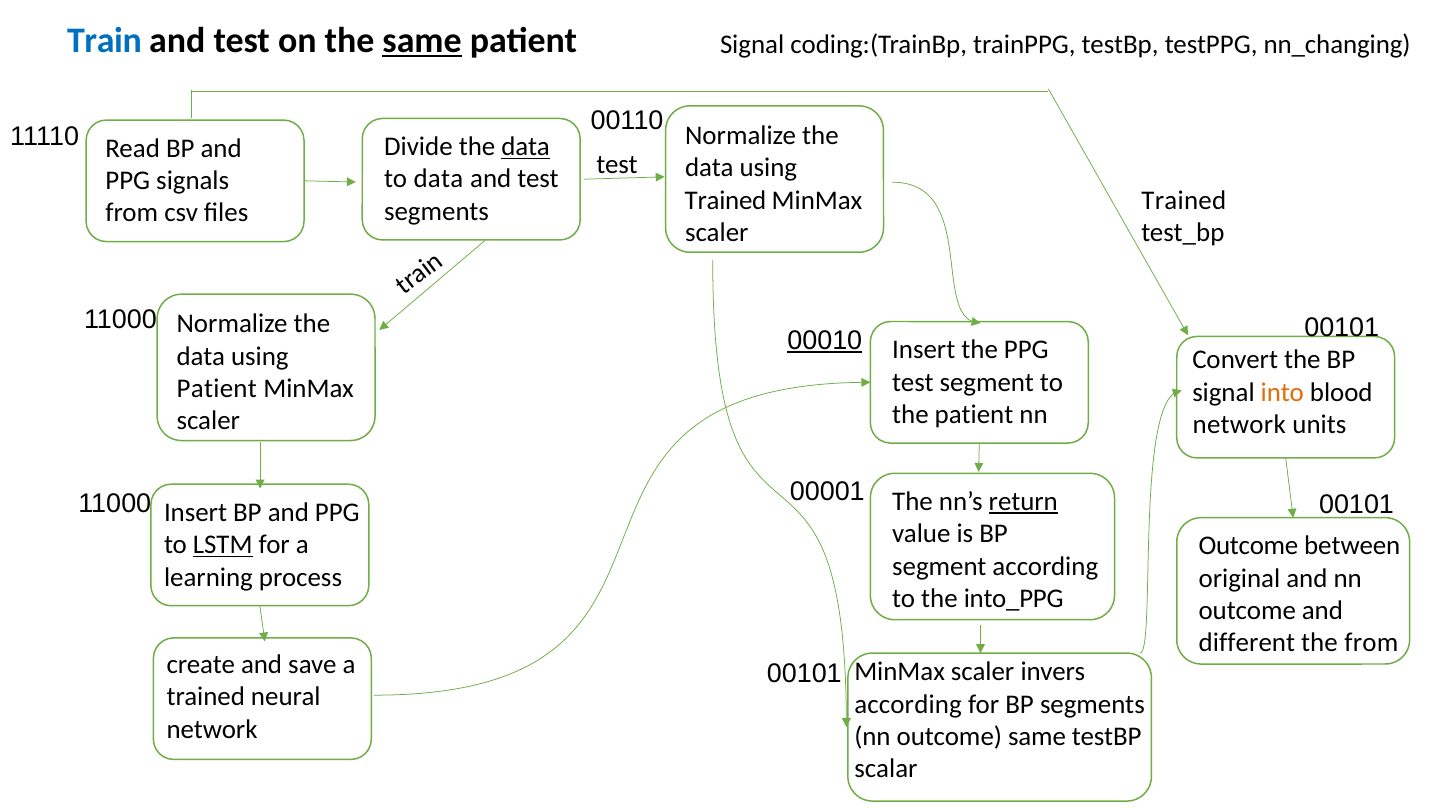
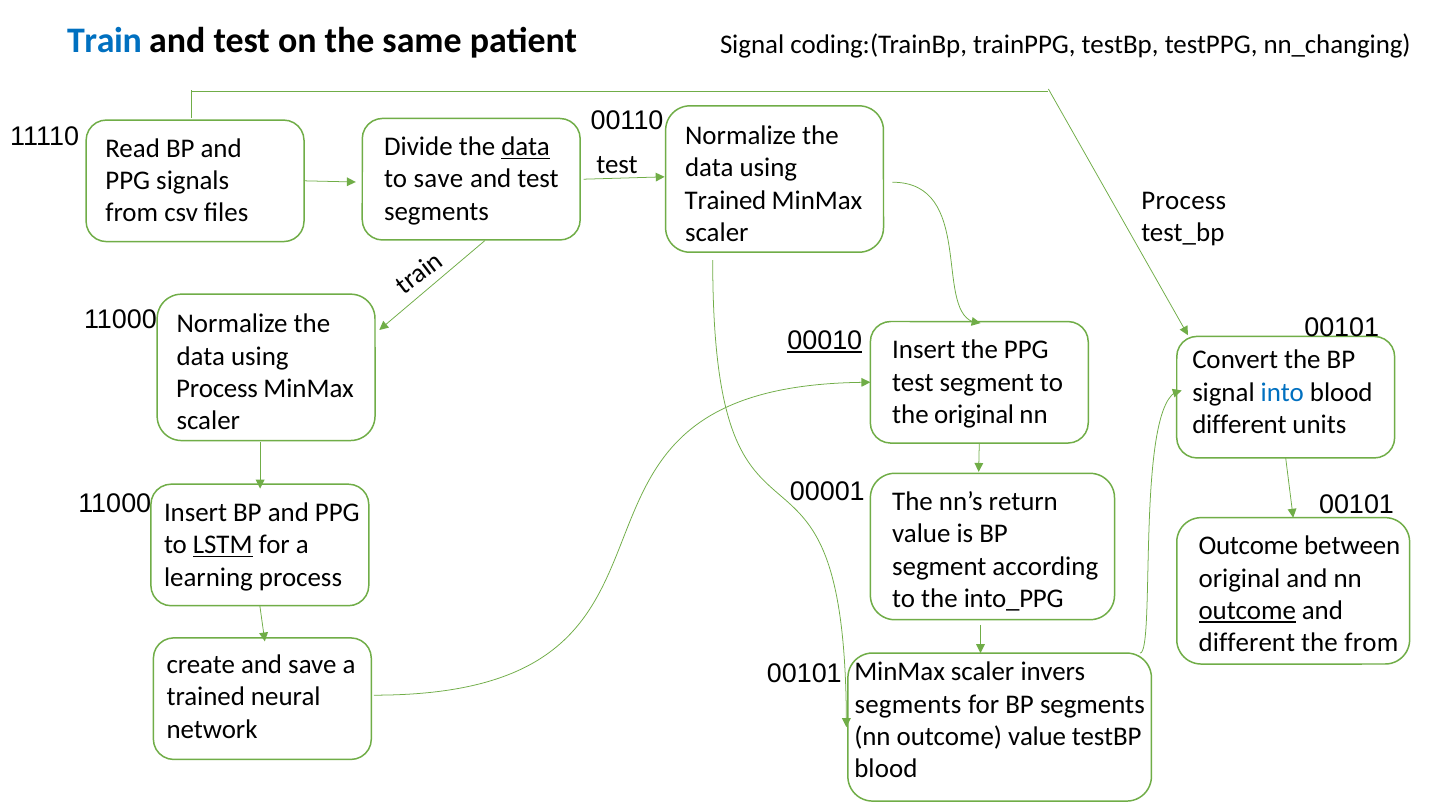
same at (422, 41) underline: present -> none
to data: data -> save
Trained at (1184, 200): Trained -> Process
Patient at (217, 388): Patient -> Process
into colour: orange -> blue
the patient: patient -> original
network at (1239, 424): network -> different
return underline: present -> none
outcome at (1247, 610) underline: none -> present
according at (908, 704): according -> segments
outcome same: same -> value
scalar at (886, 769): scalar -> blood
